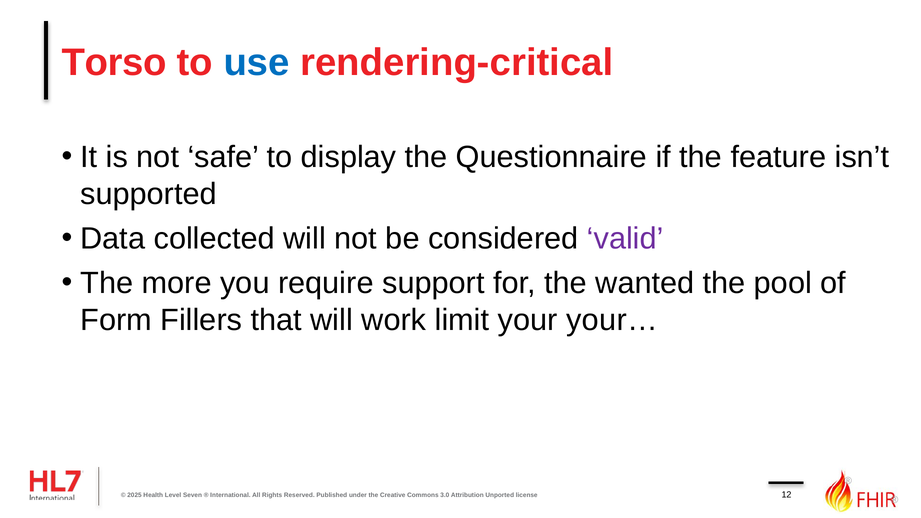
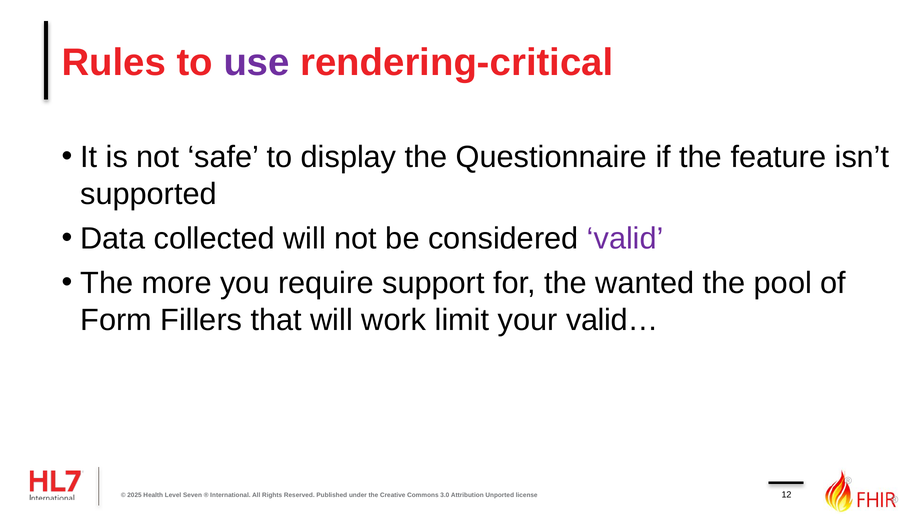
Torso: Torso -> Rules
use colour: blue -> purple
your…: your… -> valid…
